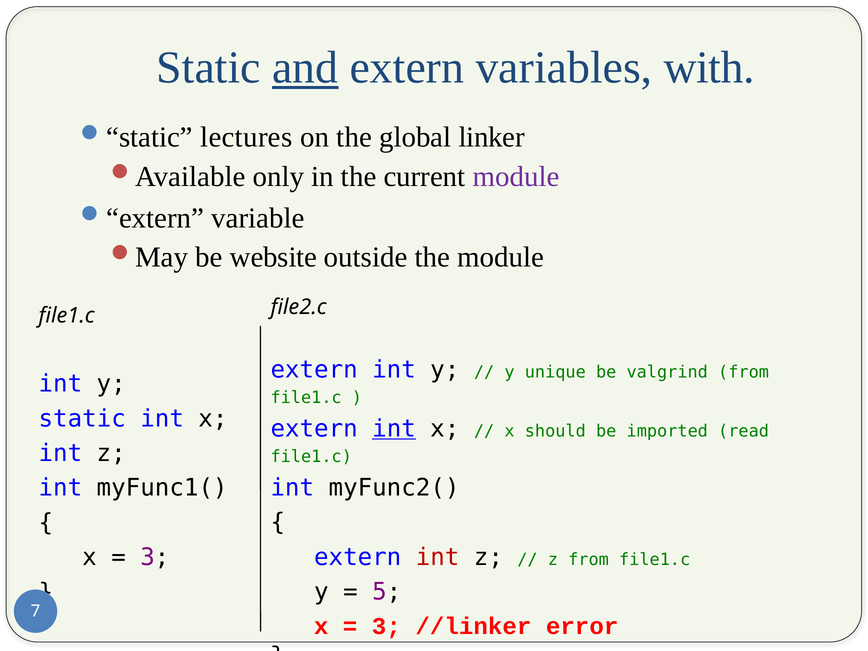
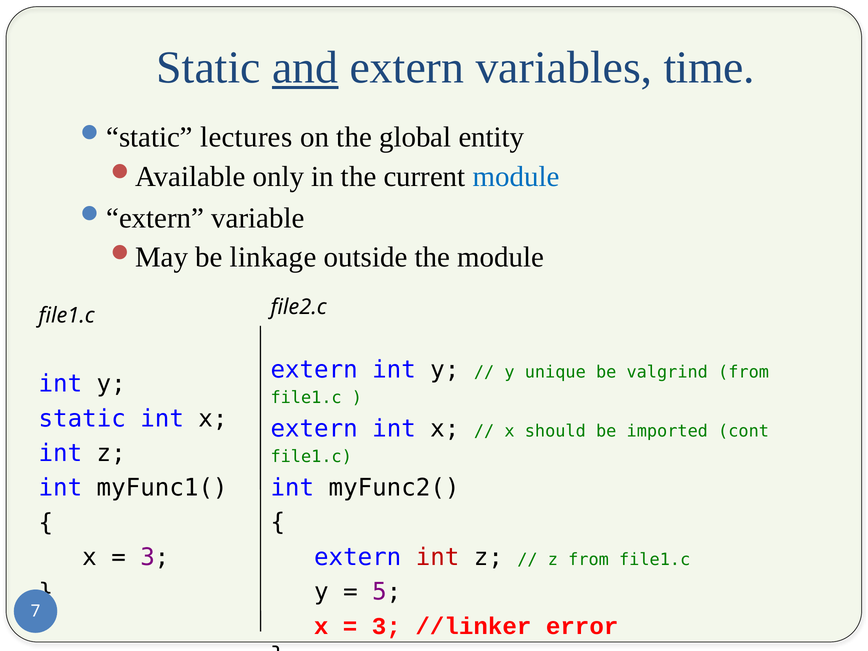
with: with -> time
linker: linker -> entity
module at (516, 176) colour: purple -> blue
website: website -> linkage
int at (394, 429) underline: present -> none
read: read -> cont
